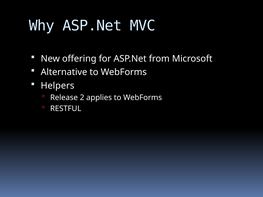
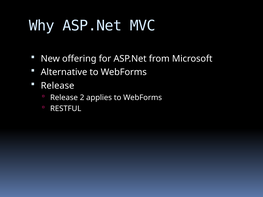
Helpers at (58, 86): Helpers -> Release
